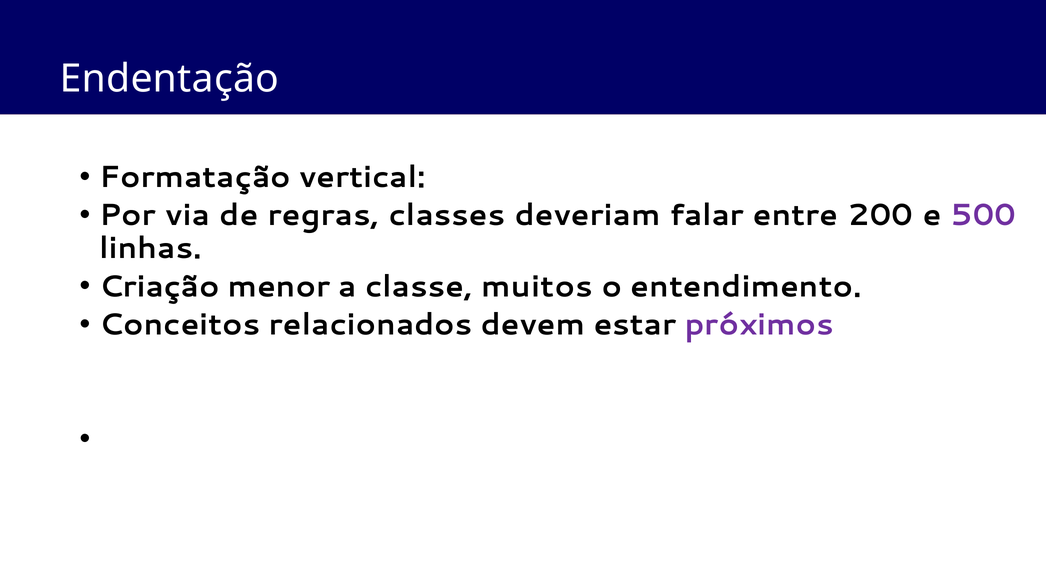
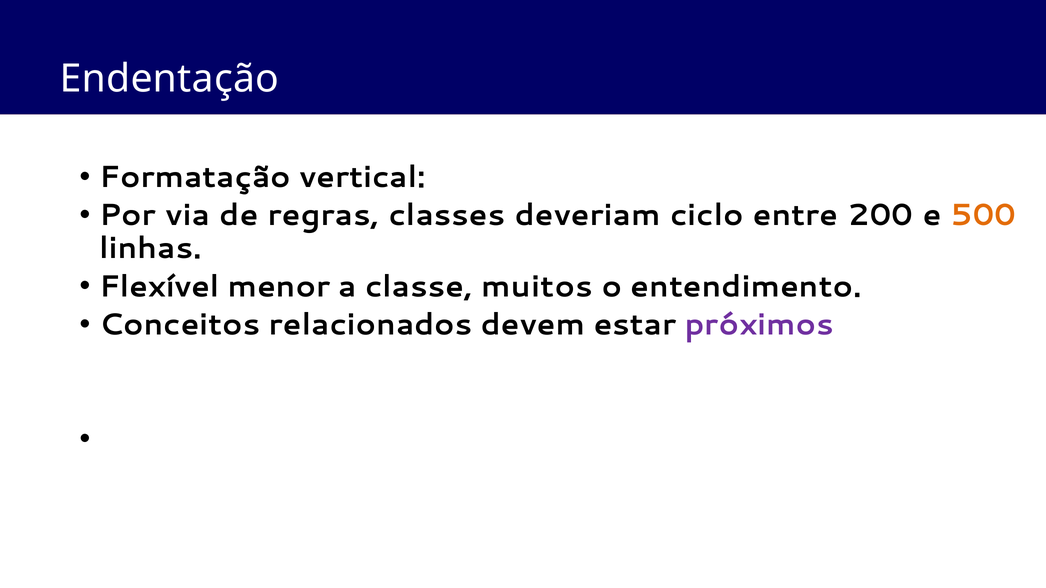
falar: falar -> ciclo
500 colour: purple -> orange
Criação: Criação -> Flexível
